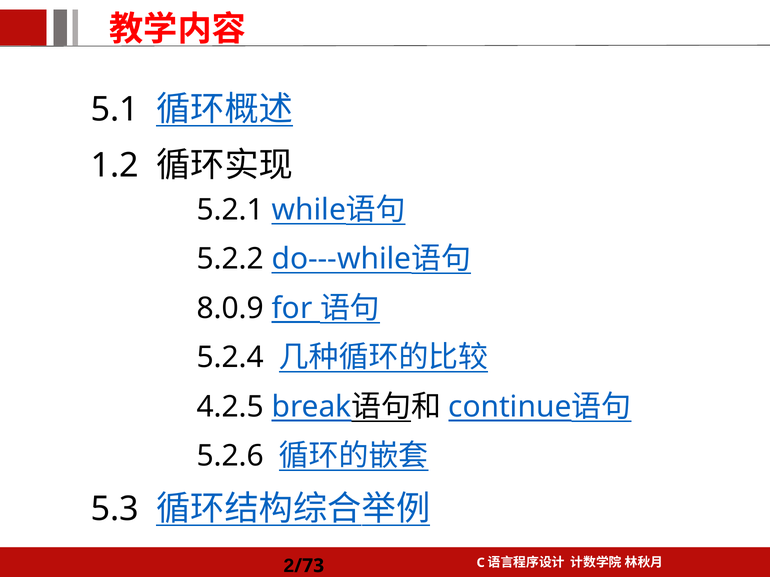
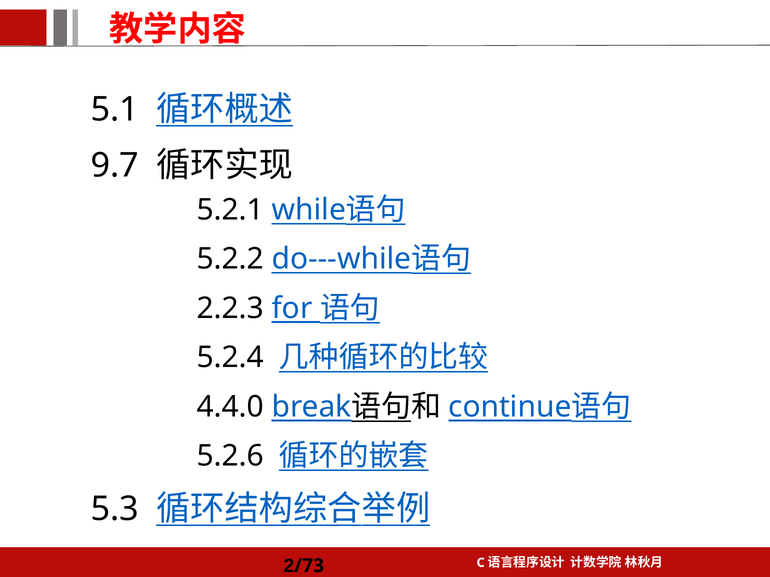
1.2: 1.2 -> 9.7
8.0.9: 8.0.9 -> 2.2.3
4.2.5: 4.2.5 -> 4.4.0
